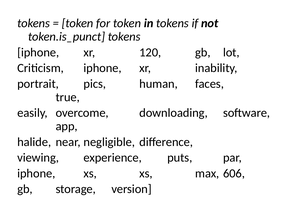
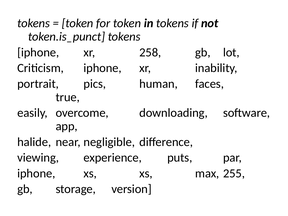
120: 120 -> 258
606: 606 -> 255
